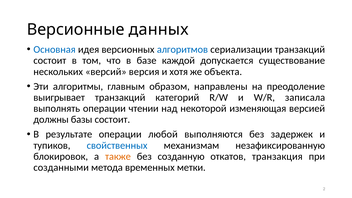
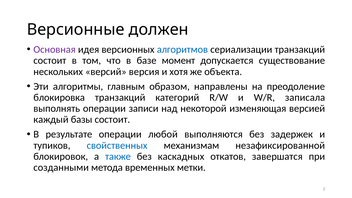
данных: данных -> должен
Основная colour: blue -> purple
каждой: каждой -> момент
выигрывает: выигрывает -> блокировка
чтении: чтении -> записи
должны: должны -> каждый
незафиксированную: незафиксированную -> незафиксированной
также colour: orange -> blue
созданную: созданную -> каскадных
транзакция: транзакция -> завершатся
